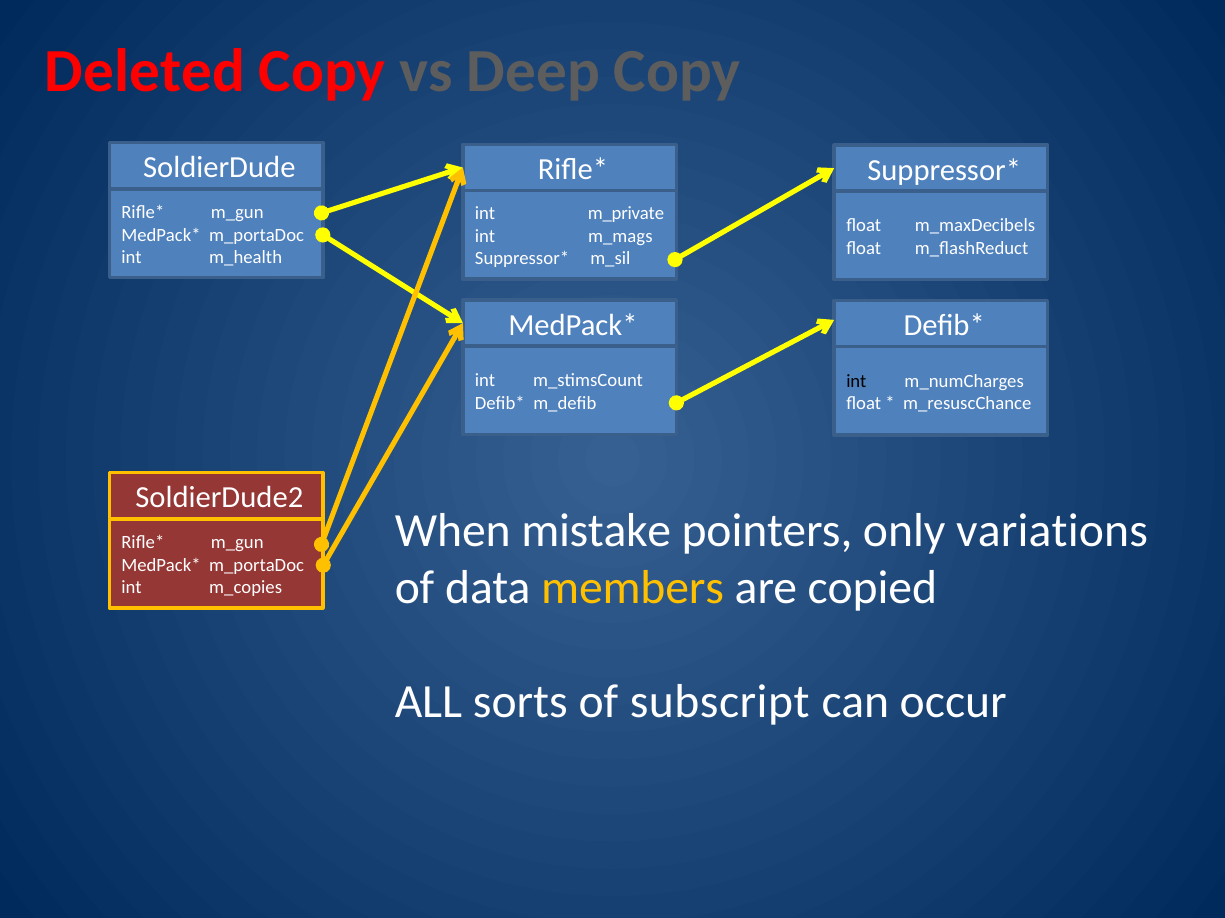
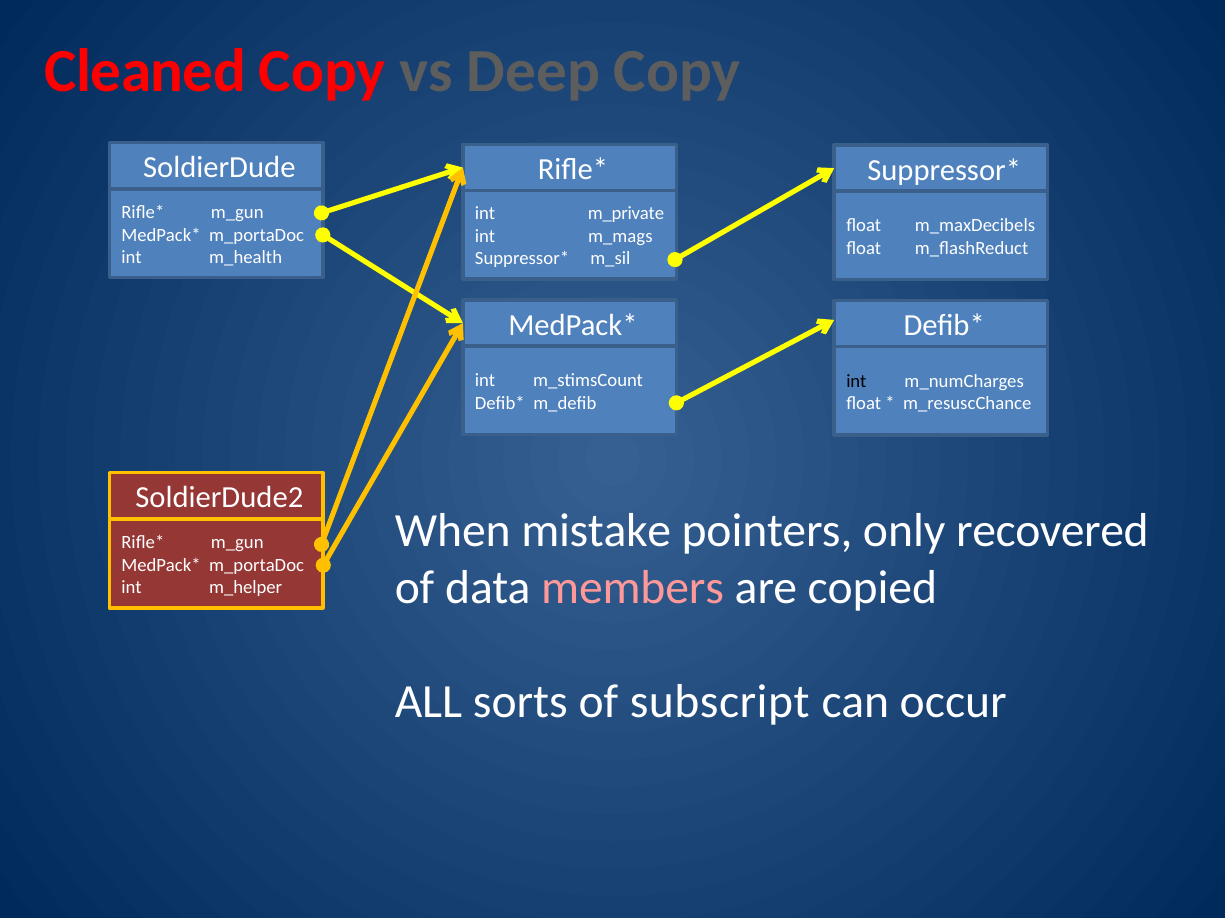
Deleted: Deleted -> Cleaned
variations: variations -> recovered
members colour: yellow -> pink
m_copies: m_copies -> m_helper
